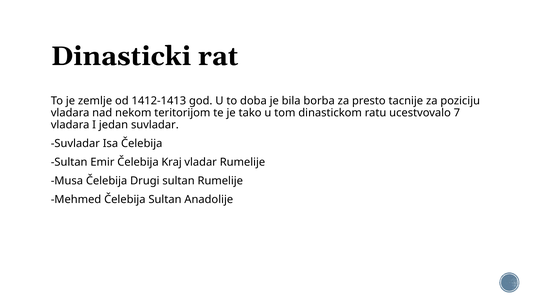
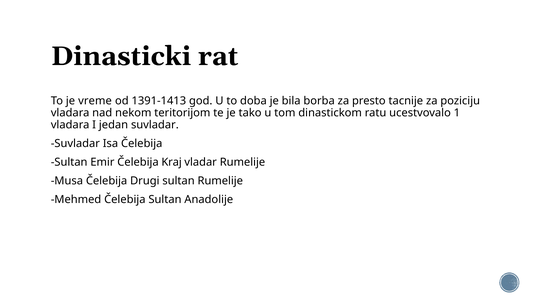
zemlje: zemlje -> vreme
1412-1413: 1412-1413 -> 1391-1413
7: 7 -> 1
